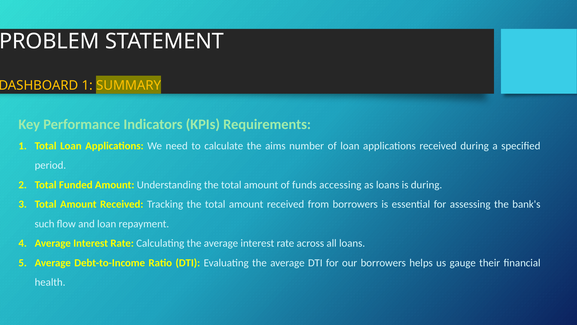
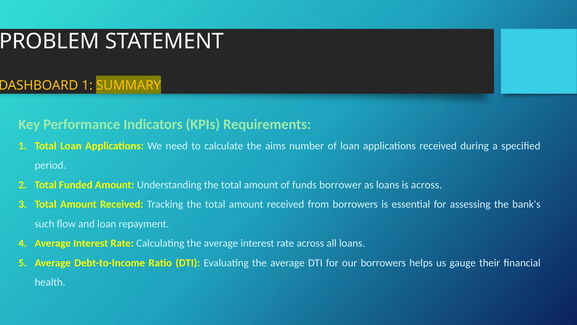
accessing: accessing -> borrower
is during: during -> across
